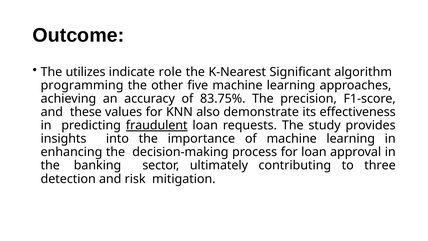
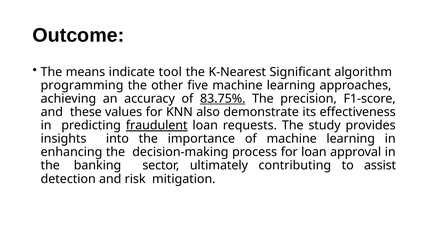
utilizes: utilizes -> means
role: role -> tool
83.75% underline: none -> present
three: three -> assist
